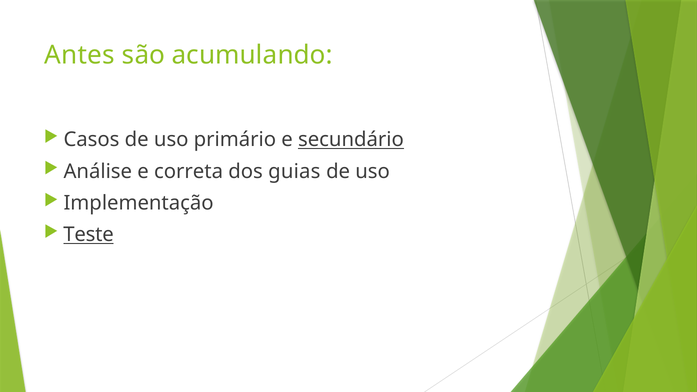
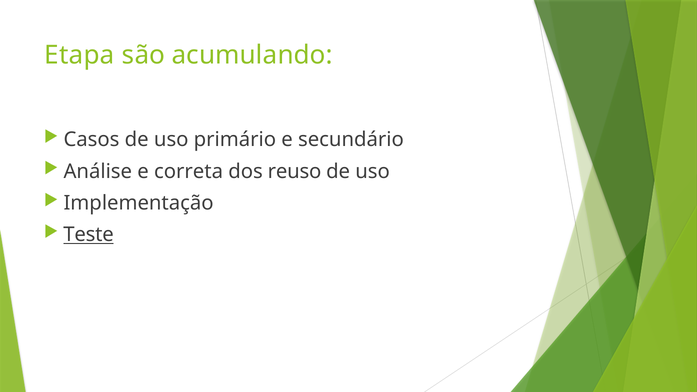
Antes: Antes -> Etapa
secundário underline: present -> none
guias: guias -> reuso
